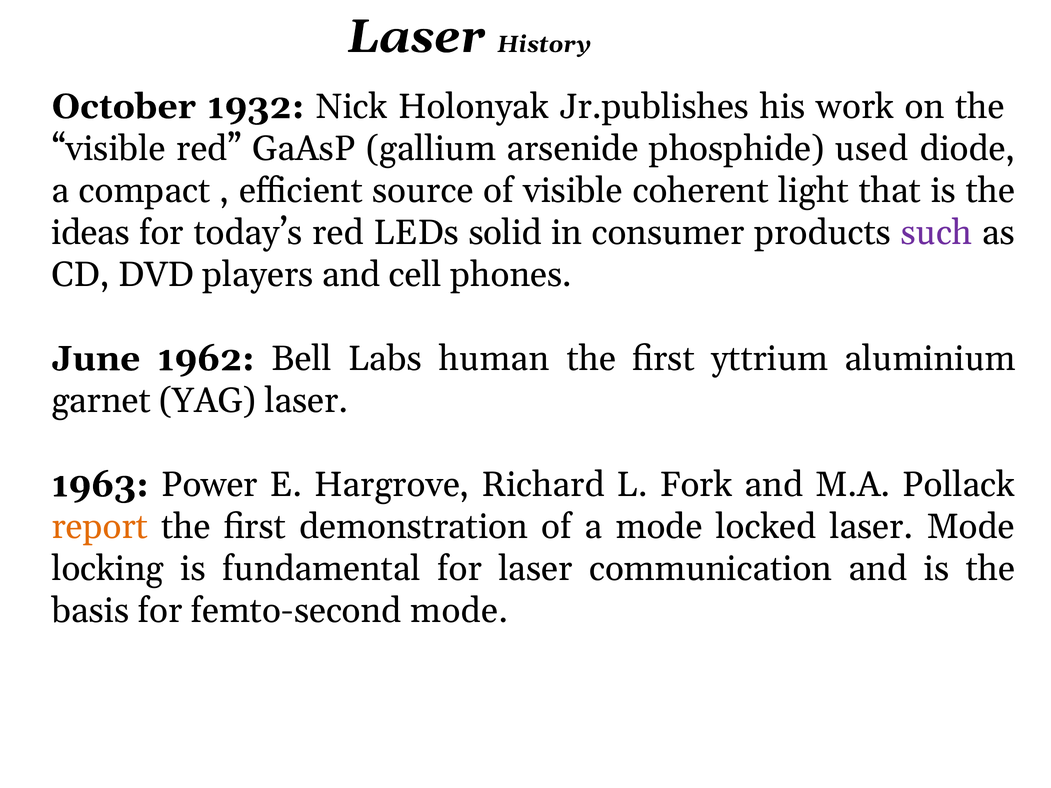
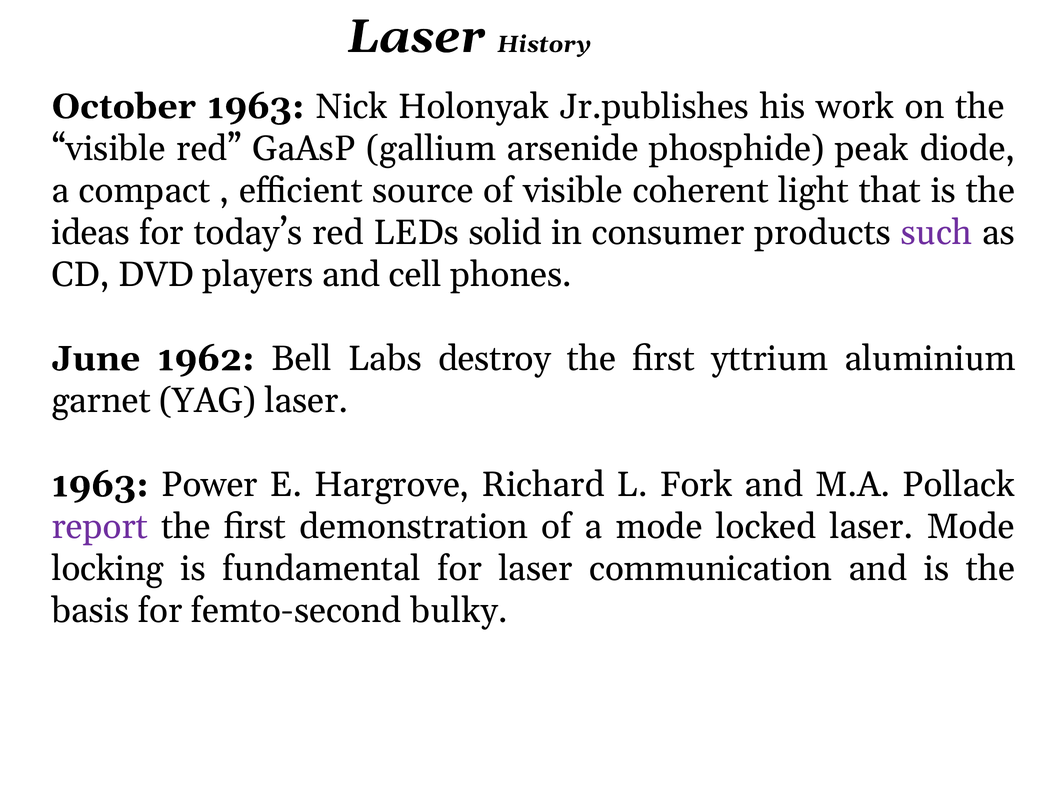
October 1932: 1932 -> 1963
used: used -> peak
human: human -> destroy
report colour: orange -> purple
femto-second mode: mode -> bulky
